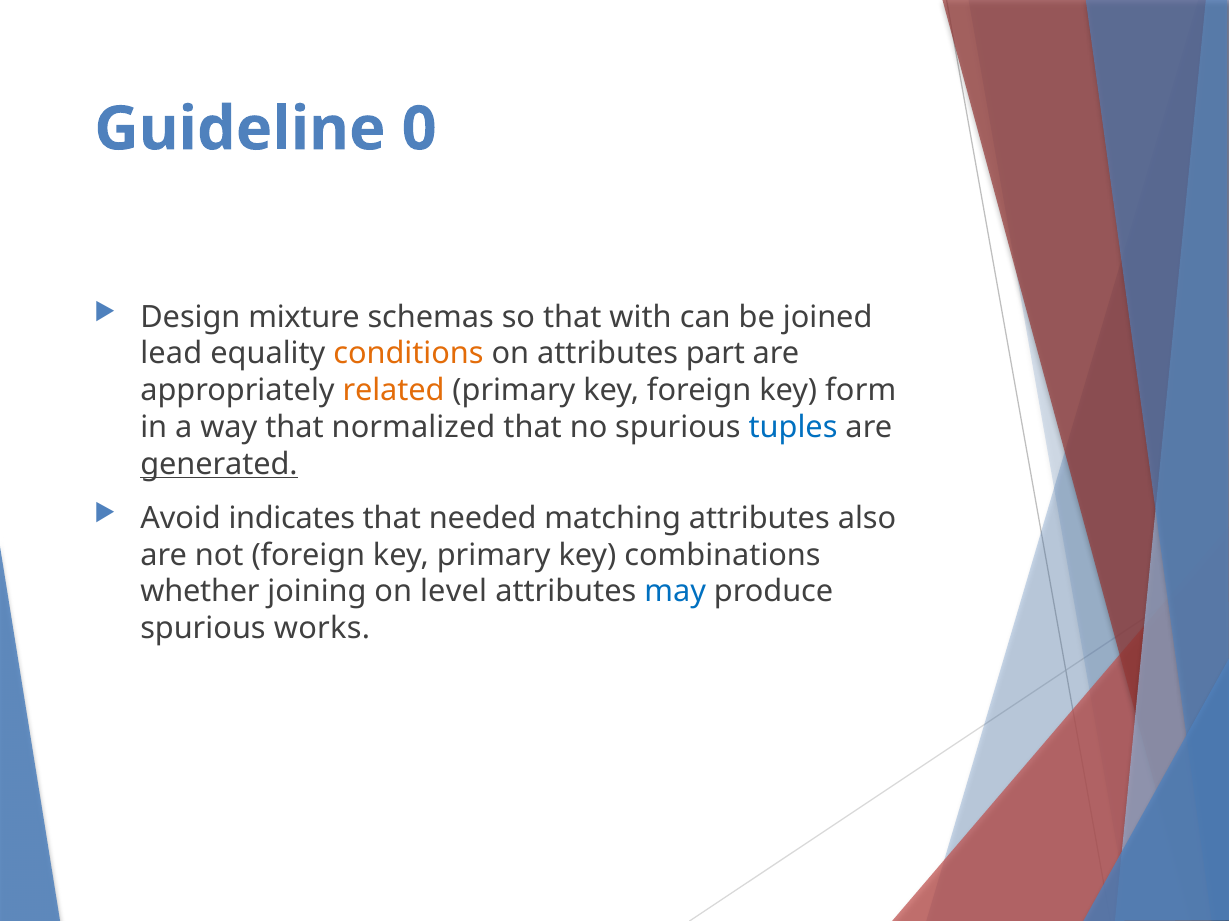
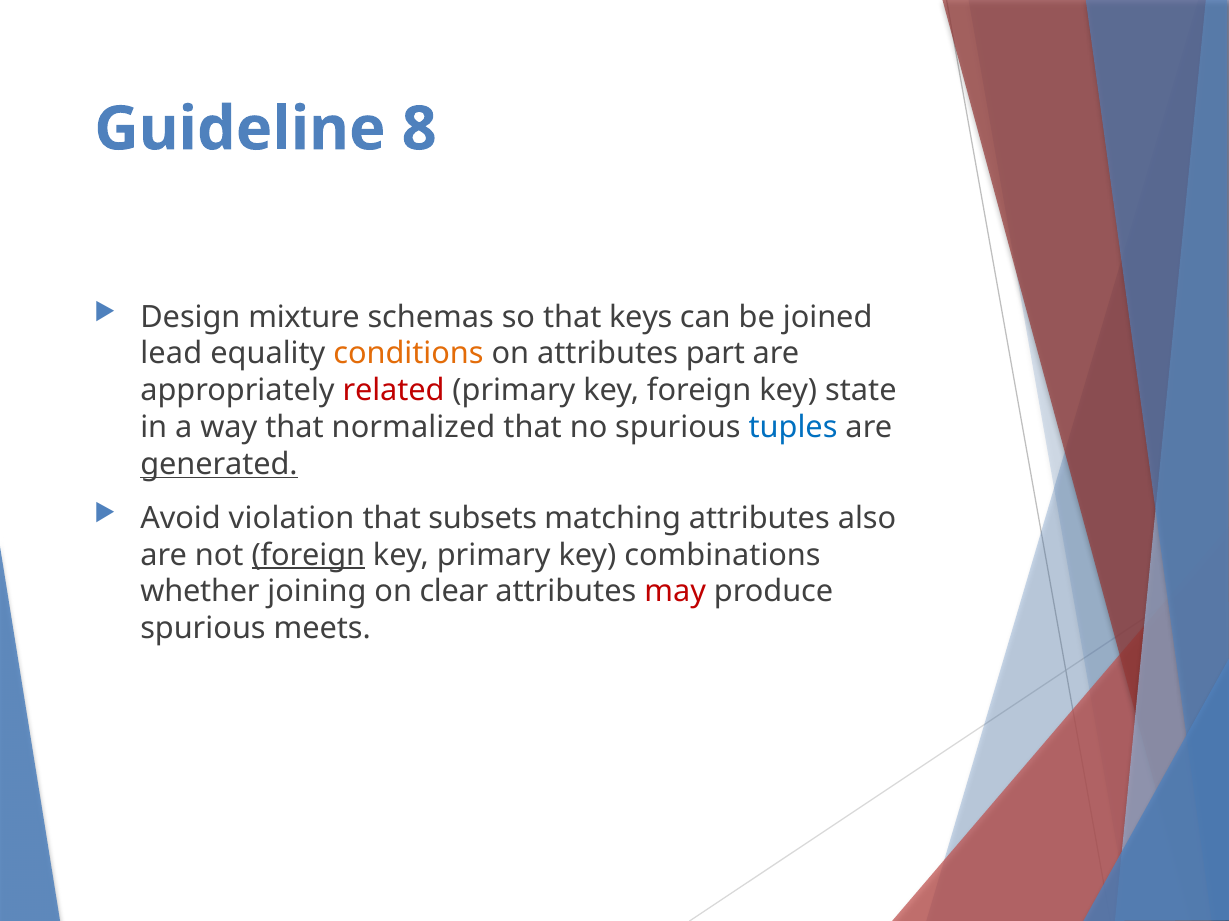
0: 0 -> 8
with: with -> keys
related colour: orange -> red
form: form -> state
indicates: indicates -> violation
needed: needed -> subsets
foreign at (308, 555) underline: none -> present
level: level -> clear
may colour: blue -> red
works: works -> meets
